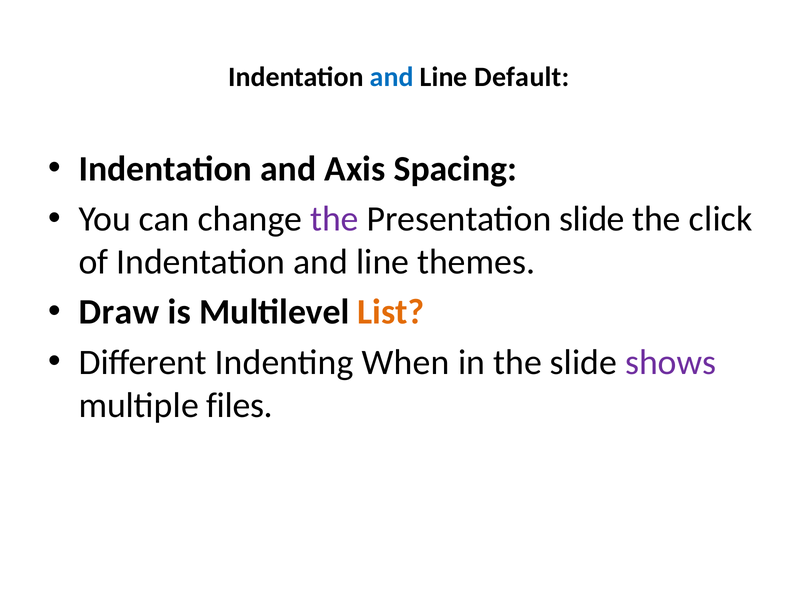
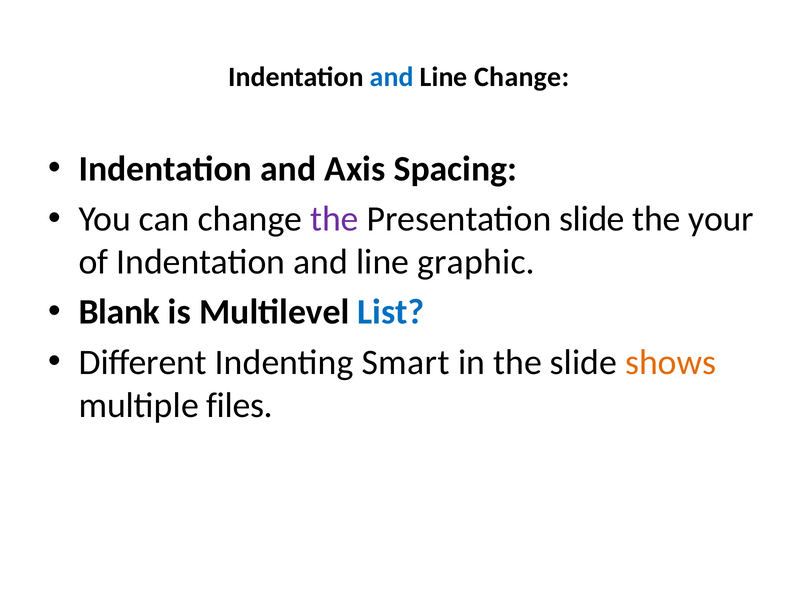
Line Default: Default -> Change
click: click -> your
themes: themes -> graphic
Draw: Draw -> Blank
List colour: orange -> blue
When: When -> Smart
shows colour: purple -> orange
